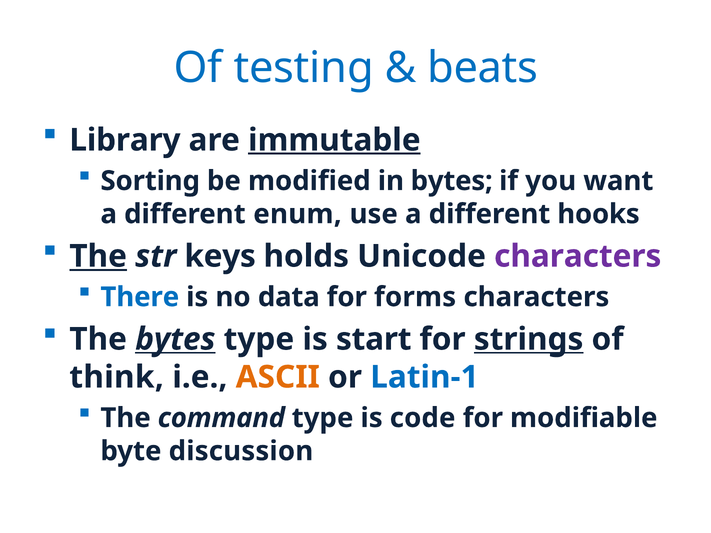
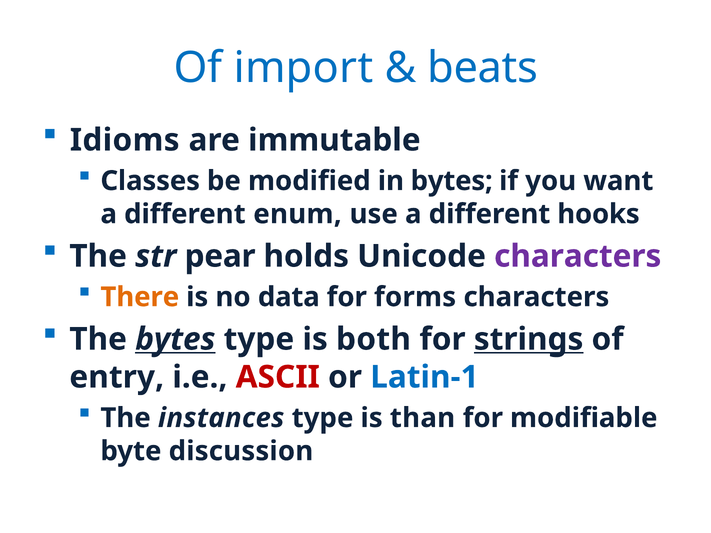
testing: testing -> import
Library: Library -> Idioms
immutable underline: present -> none
Sorting: Sorting -> Classes
The at (98, 256) underline: present -> none
keys: keys -> pear
There colour: blue -> orange
start: start -> both
think: think -> entry
ASCII colour: orange -> red
command: command -> instances
code: code -> than
